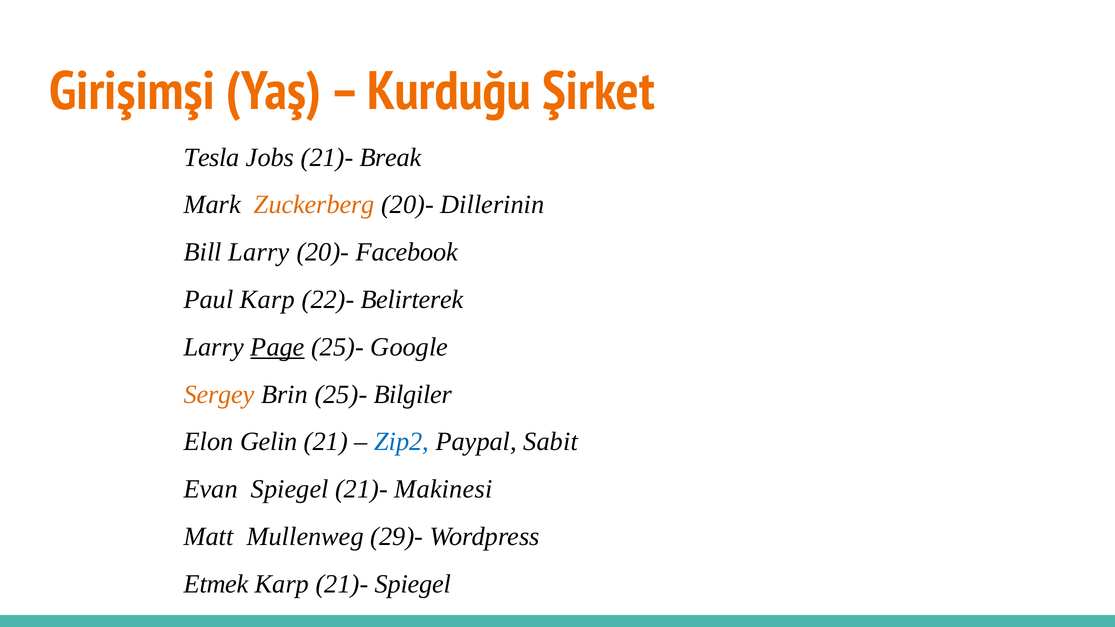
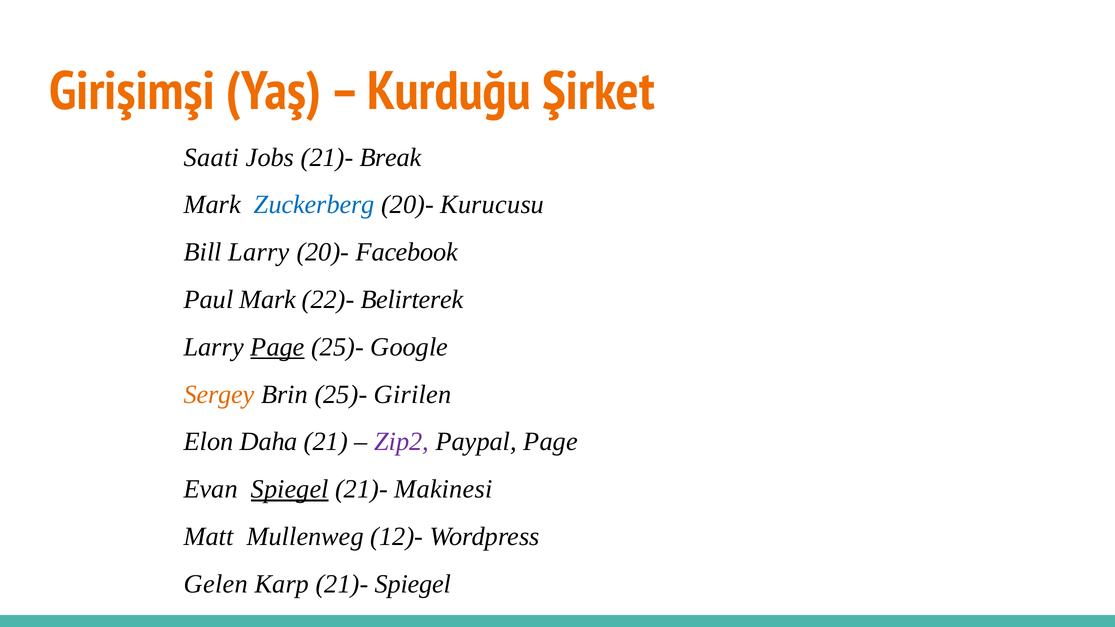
Tesla: Tesla -> Saati
Zuckerberg colour: orange -> blue
Dillerinin: Dillerinin -> Kurucusu
Paul Karp: Karp -> Mark
Bilgiler: Bilgiler -> Girilen
Gelin: Gelin -> Daha
Zip2 colour: blue -> purple
Paypal Sabit: Sabit -> Page
Spiegel at (290, 489) underline: none -> present
29)-: 29)- -> 12)-
Etmek: Etmek -> Gelen
